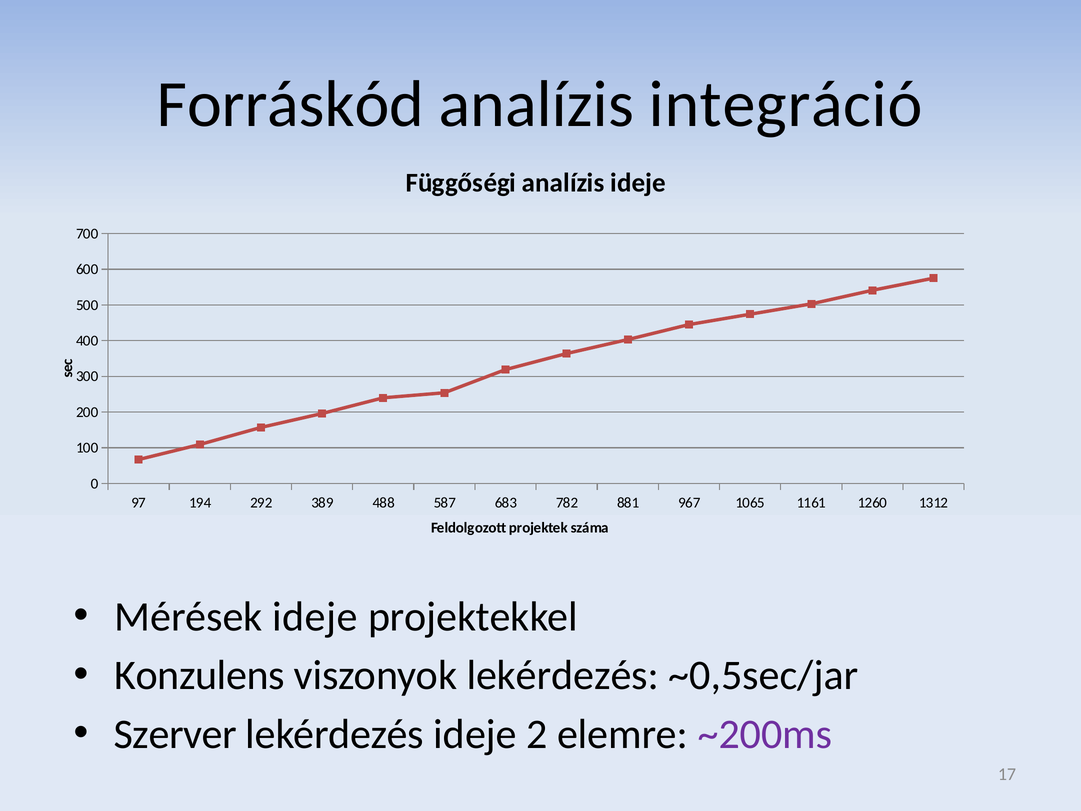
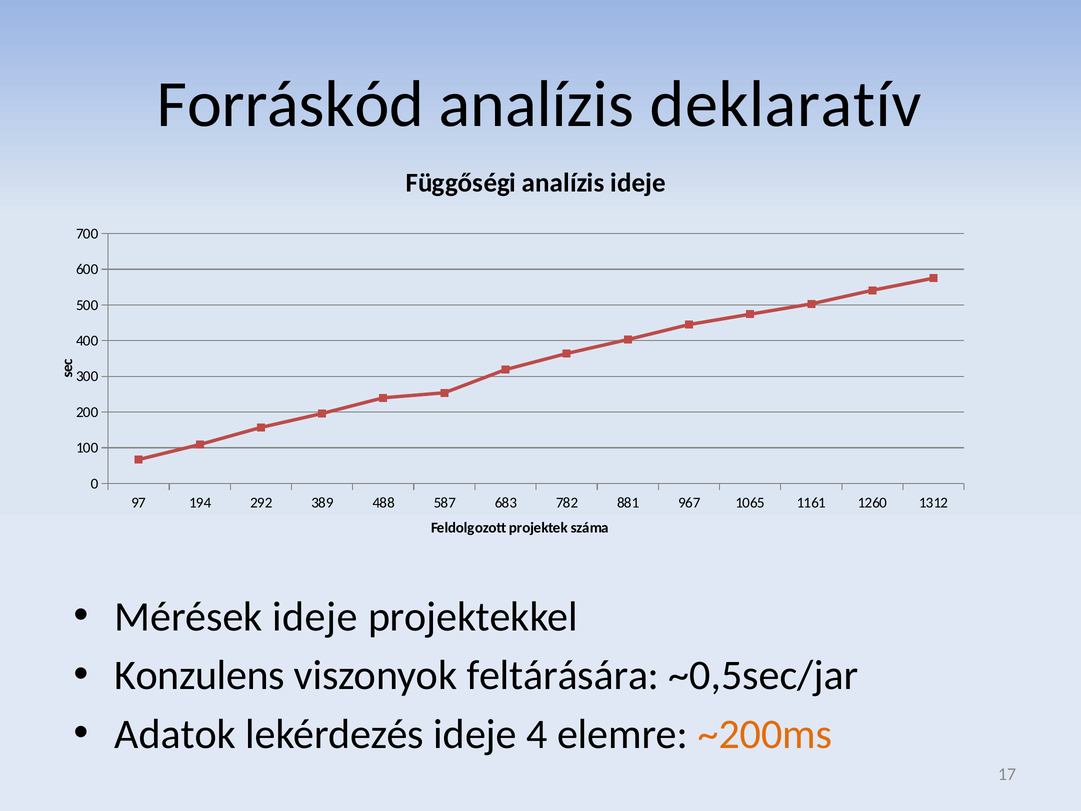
integráció: integráció -> deklaratív
viszonyok lekérdezés: lekérdezés -> feltárására
Szerver: Szerver -> Adatok
2: 2 -> 4
~200ms colour: purple -> orange
